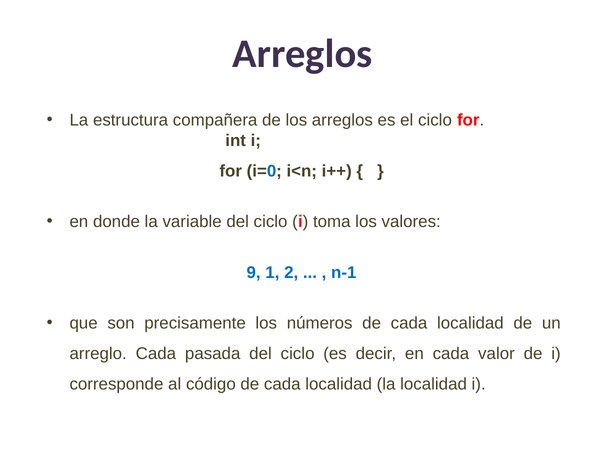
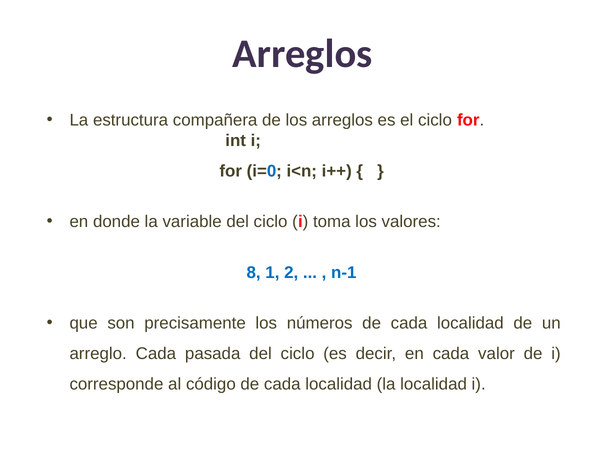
9: 9 -> 8
